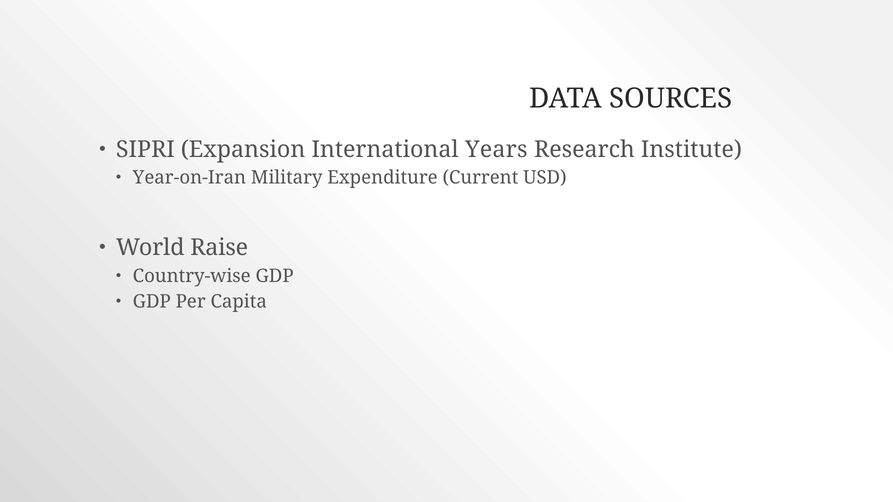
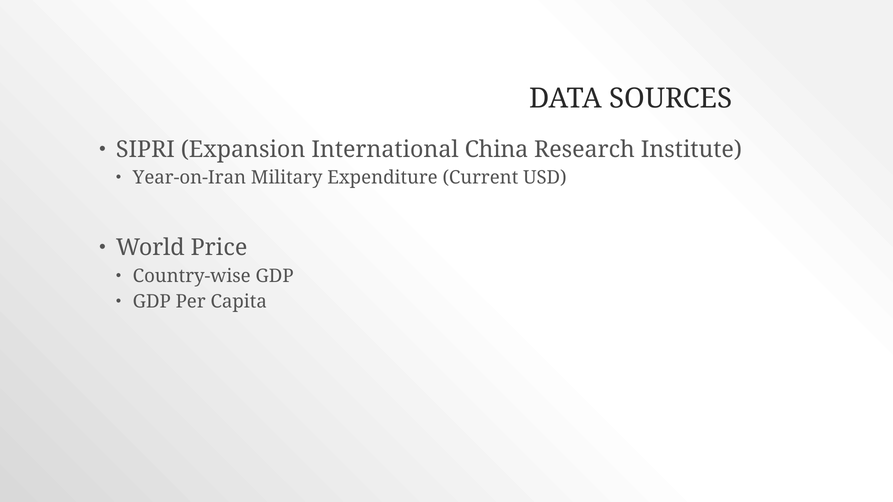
Years: Years -> China
Raise: Raise -> Price
